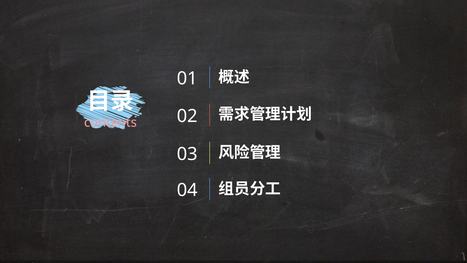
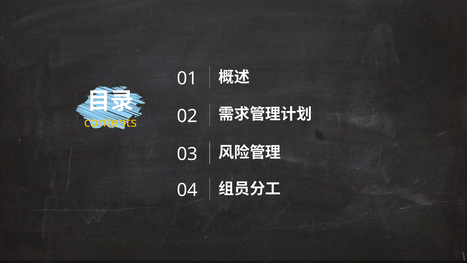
contents colour: pink -> yellow
